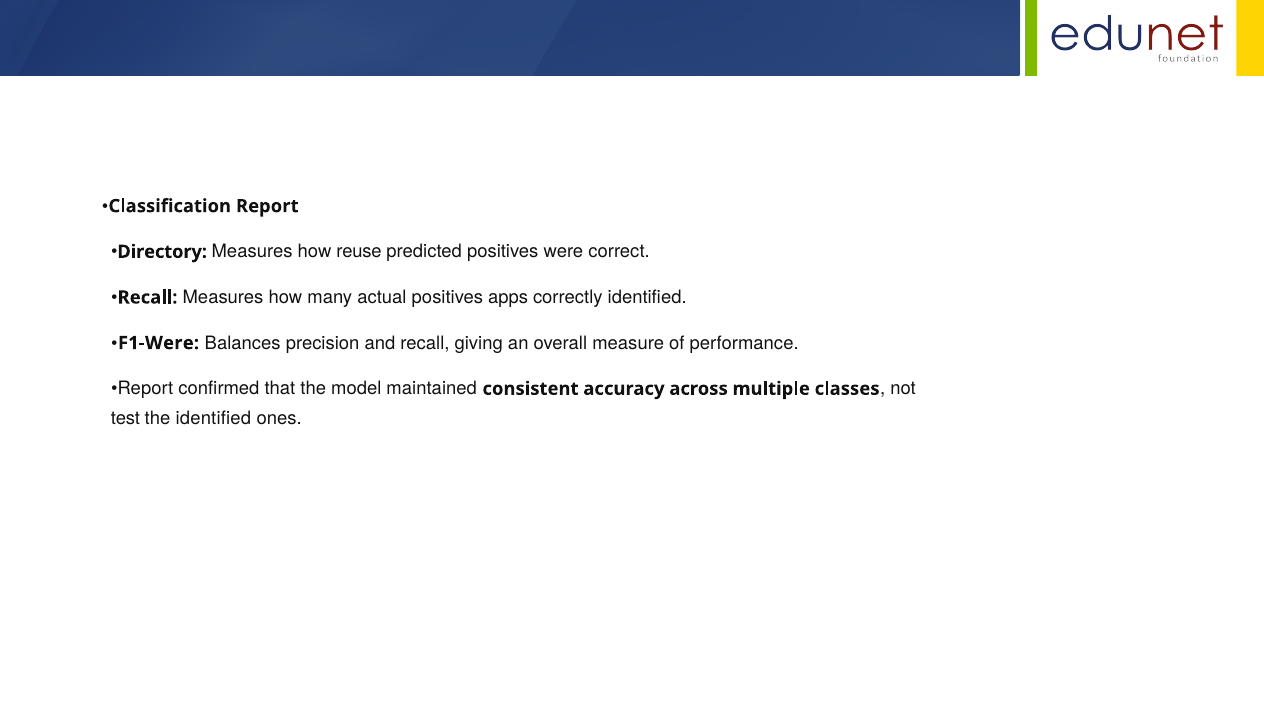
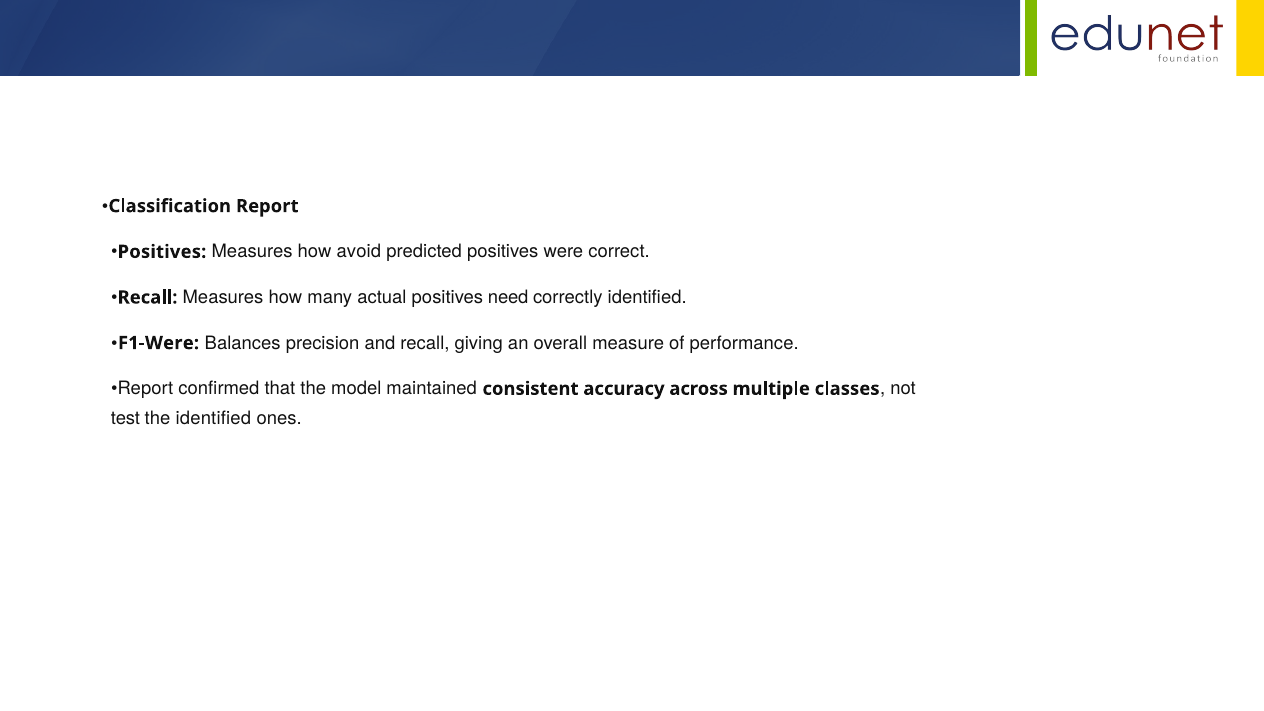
Directory at (162, 252): Directory -> Positives
reuse: reuse -> avoid
apps: apps -> need
